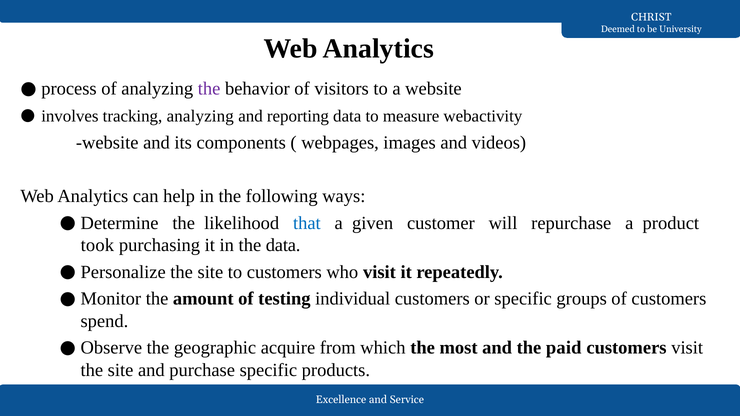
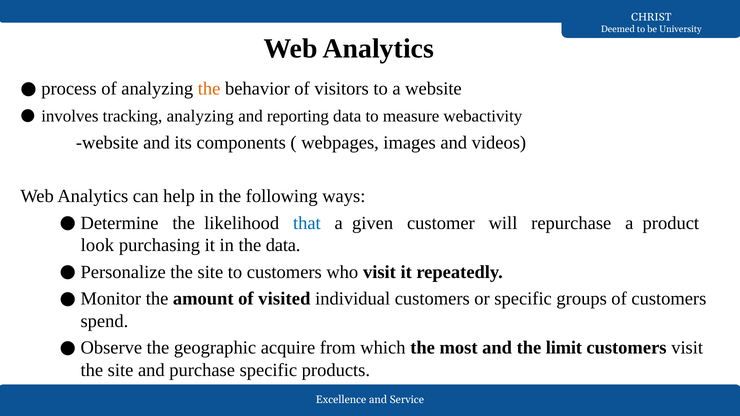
the at (209, 89) colour: purple -> orange
took: took -> look
testing: testing -> visited
paid: paid -> limit
